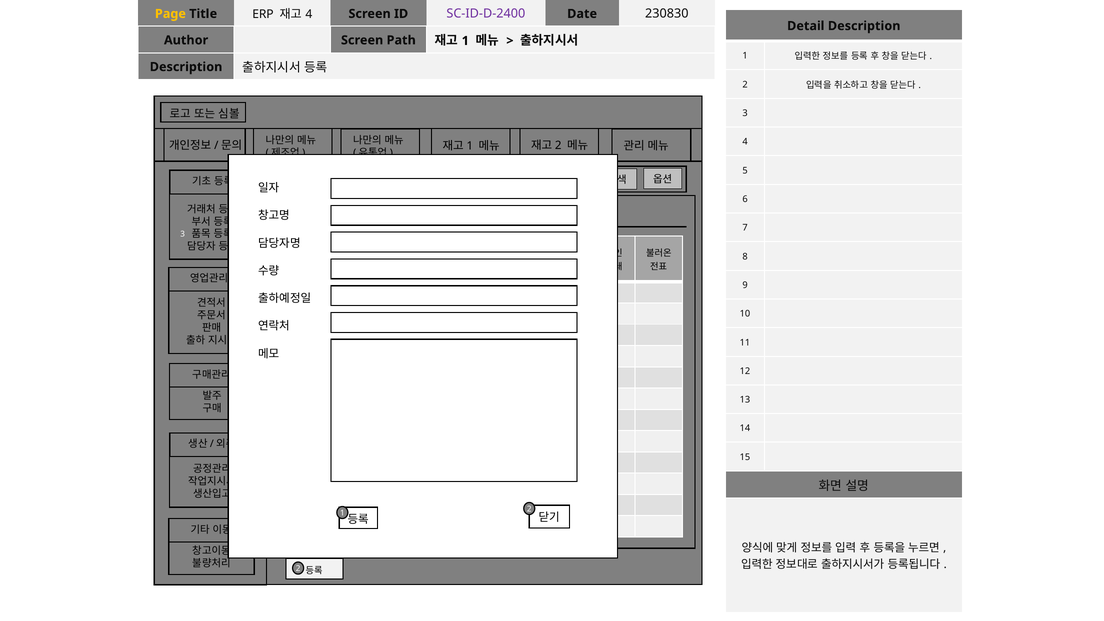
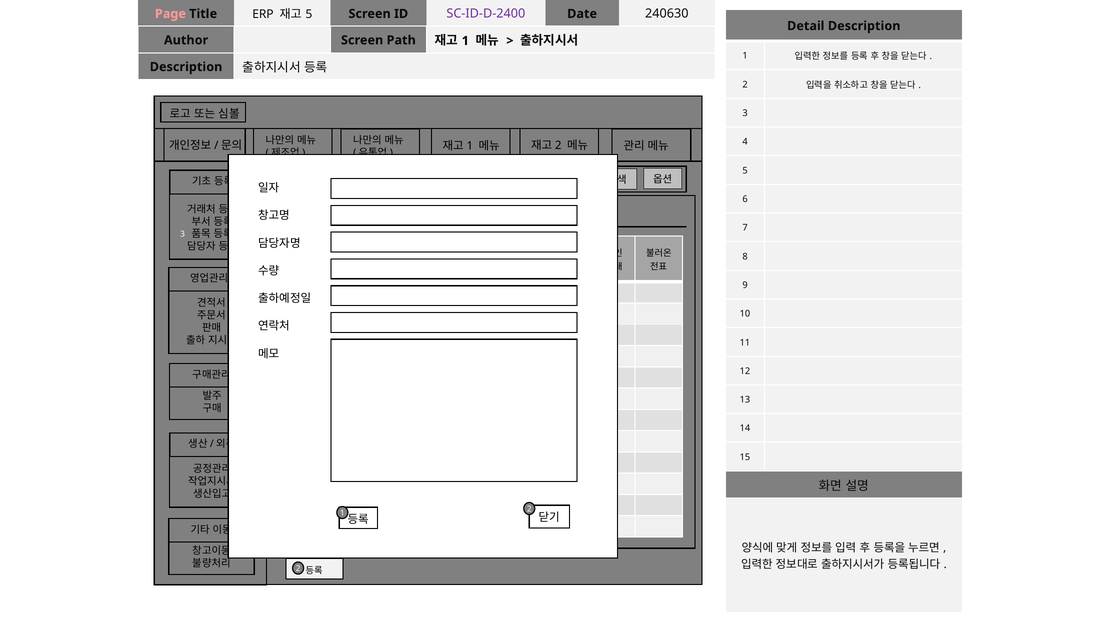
Page colour: yellow -> pink
4 at (309, 14): 4 -> 5
230830: 230830 -> 240630
